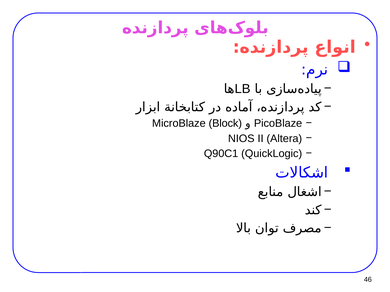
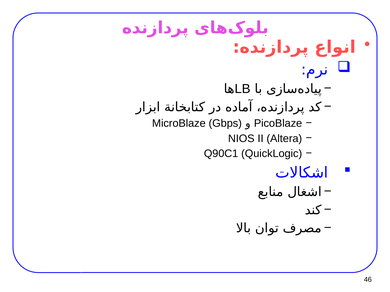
Block: Block -> Gbps
